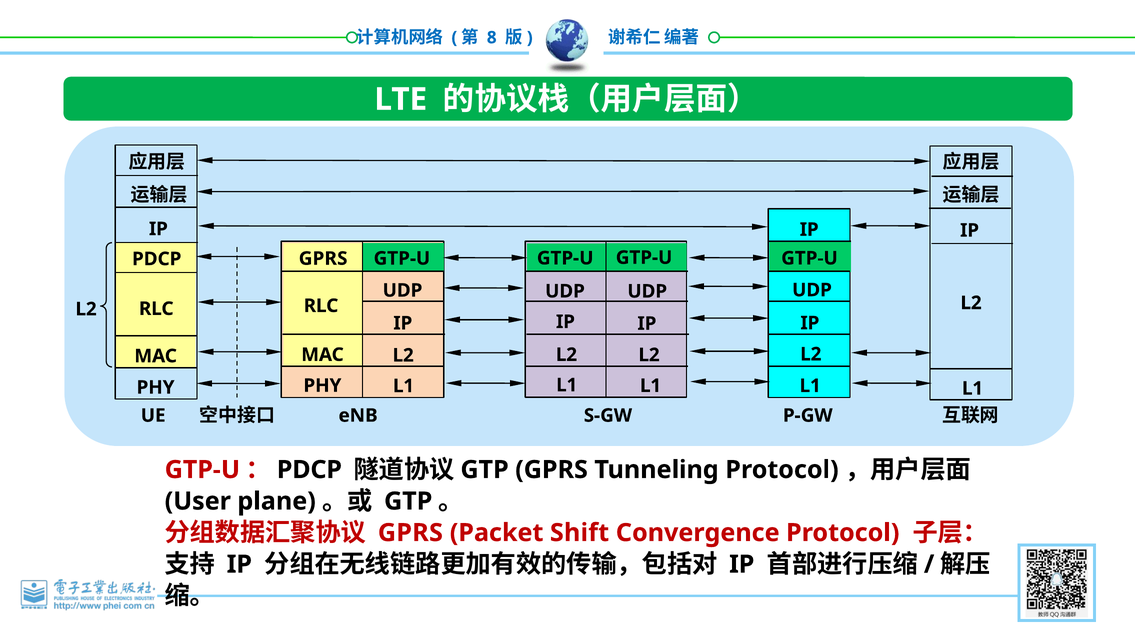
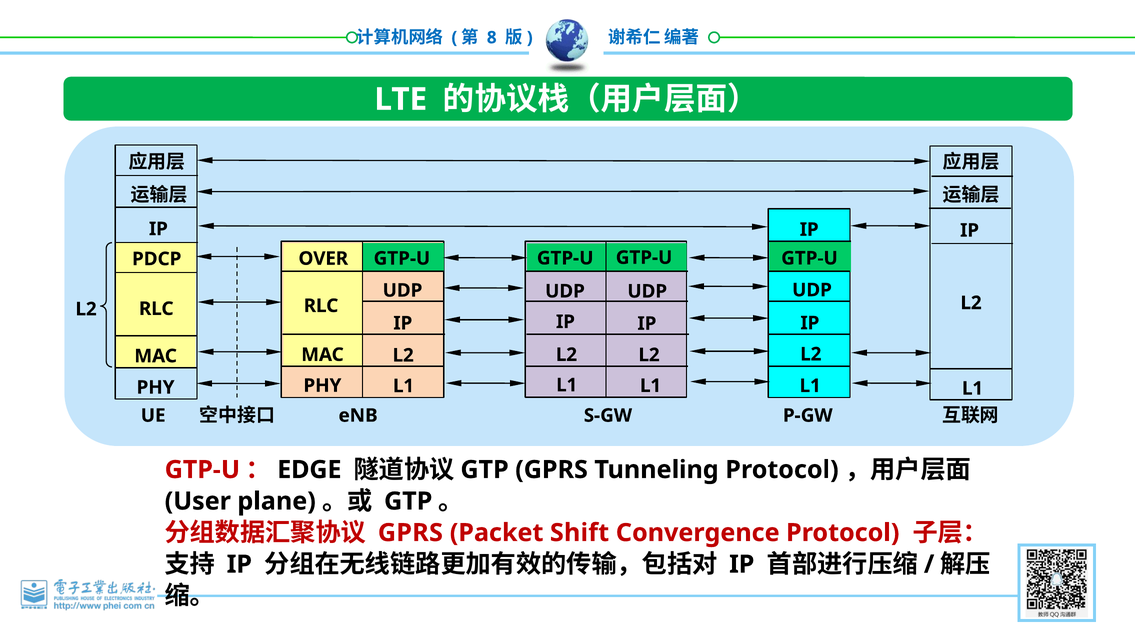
GPRS at (323, 259): GPRS -> OVER
PDCP at (309, 470): PDCP -> EDGE
